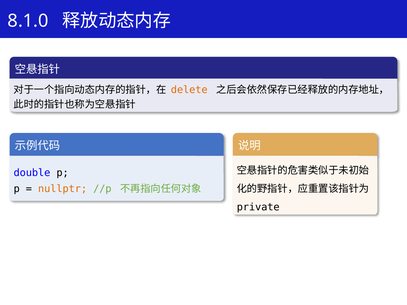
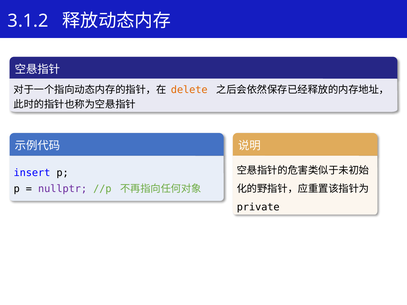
8.1.0: 8.1.0 -> 3.1.2
double: double -> insert
nullptr colour: orange -> purple
